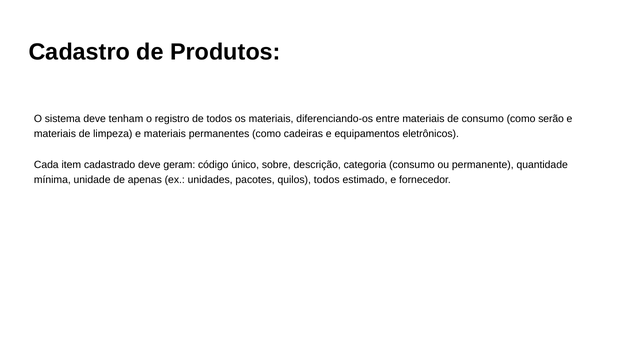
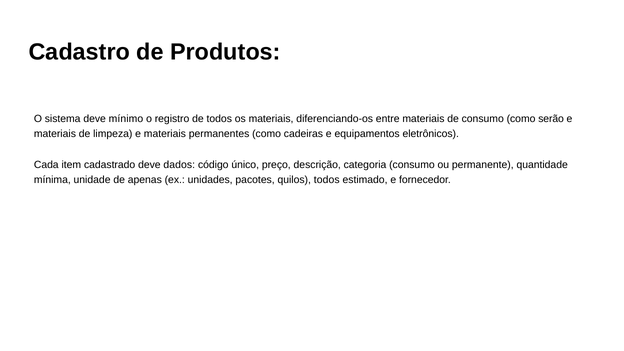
tenham: tenham -> mínimo
geram: geram -> dados
sobre: sobre -> preço
